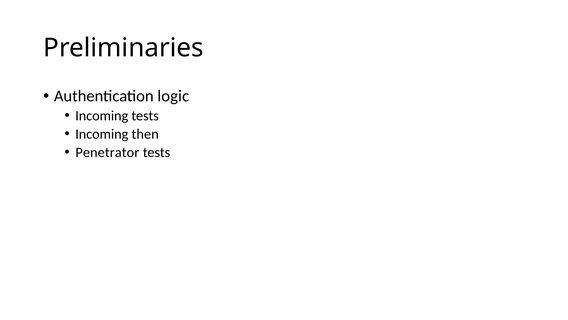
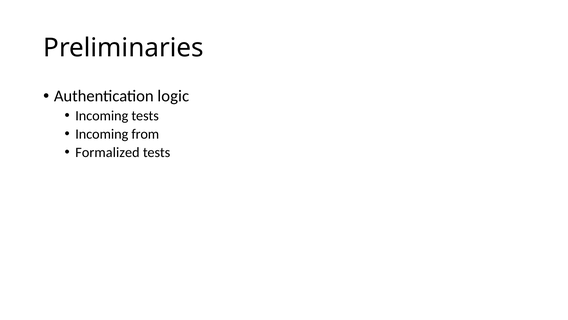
then: then -> from
Penetrator: Penetrator -> Formalized
